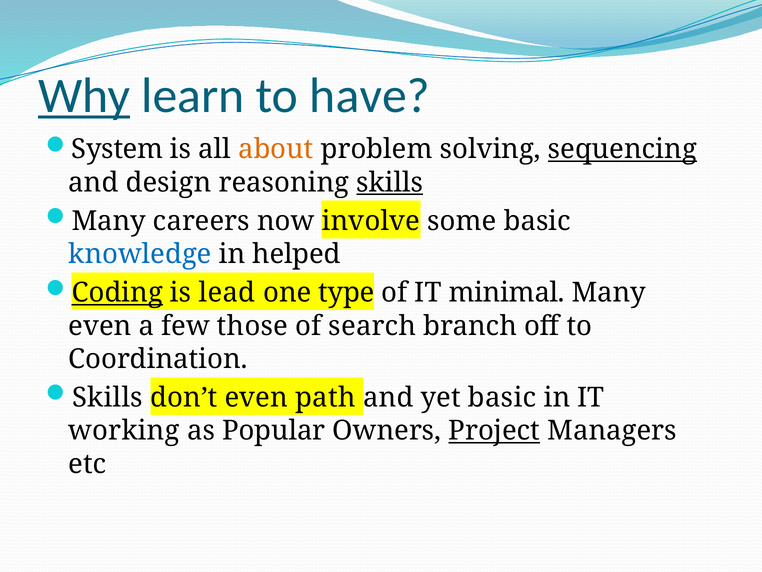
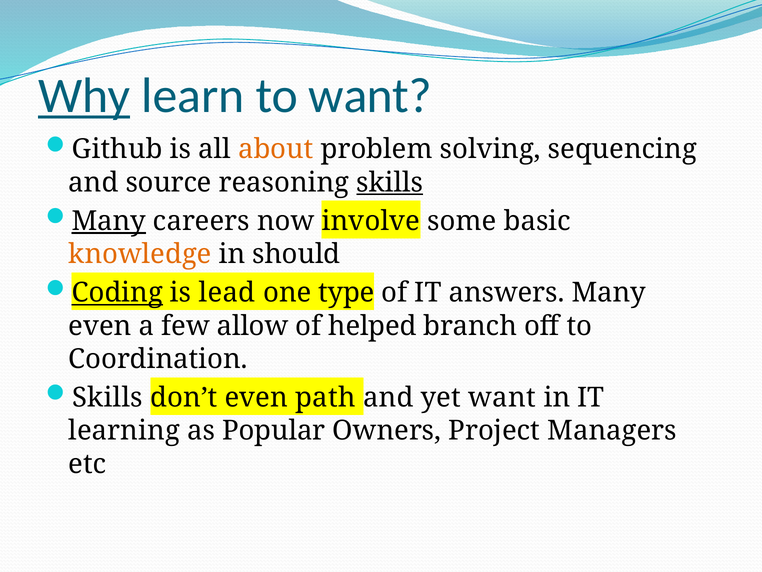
to have: have -> want
System: System -> Github
sequencing underline: present -> none
design: design -> source
Many at (109, 221) underline: none -> present
knowledge colour: blue -> orange
helped: helped -> should
minimal: minimal -> answers
those: those -> allow
search: search -> helped
yet basic: basic -> want
working: working -> learning
Project underline: present -> none
